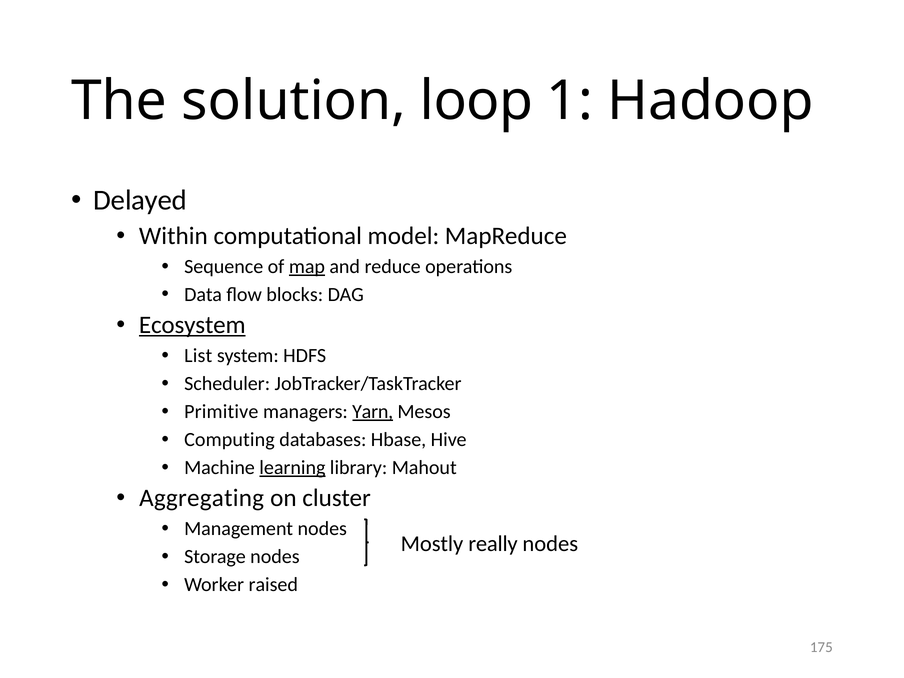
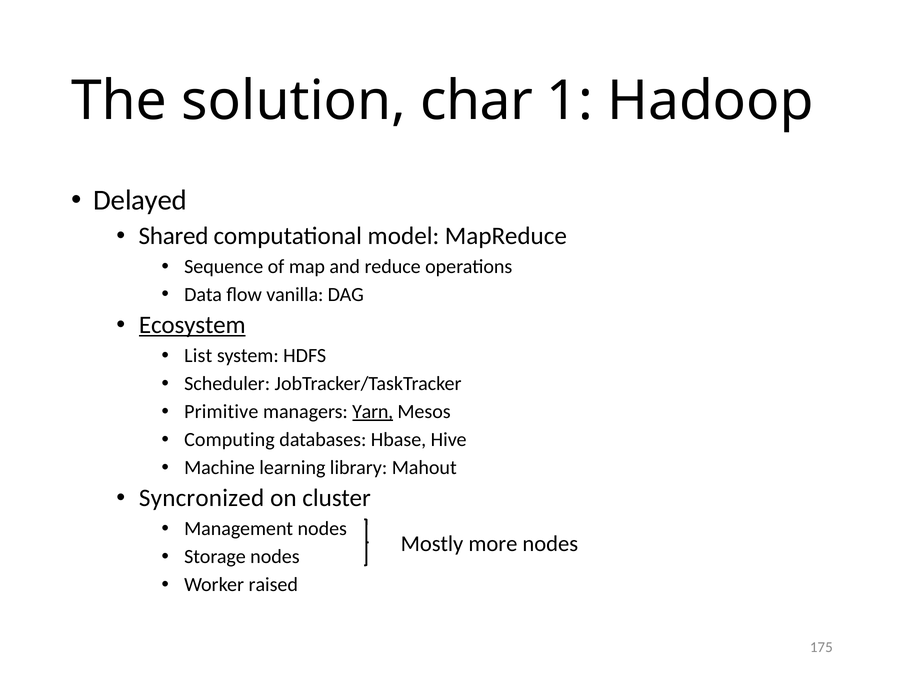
loop: loop -> char
Within: Within -> Shared
map underline: present -> none
blocks: blocks -> vanilla
learning underline: present -> none
Aggregating: Aggregating -> Syncronized
really: really -> more
